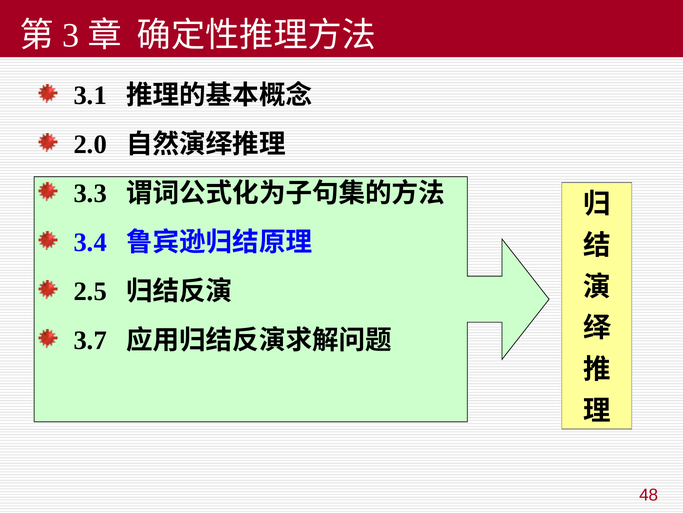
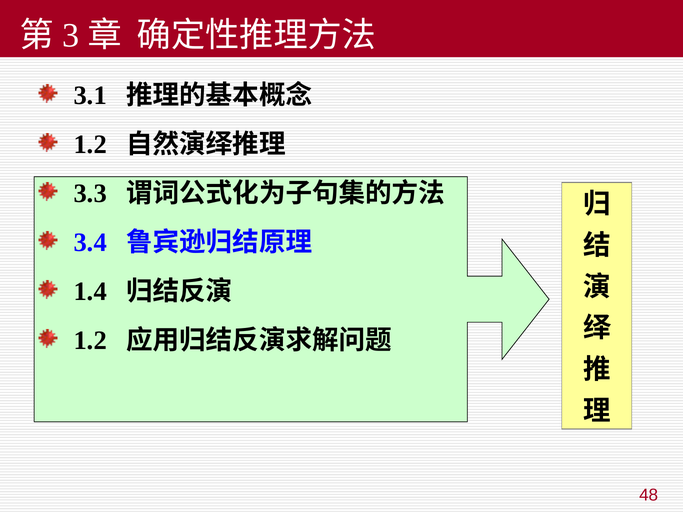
2.0 at (90, 144): 2.0 -> 1.2
2.5: 2.5 -> 1.4
3.7 at (90, 340): 3.7 -> 1.2
